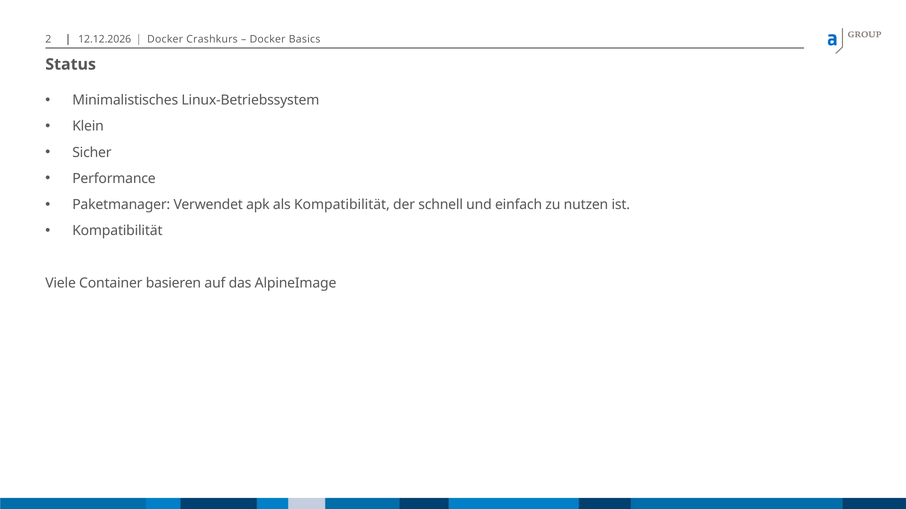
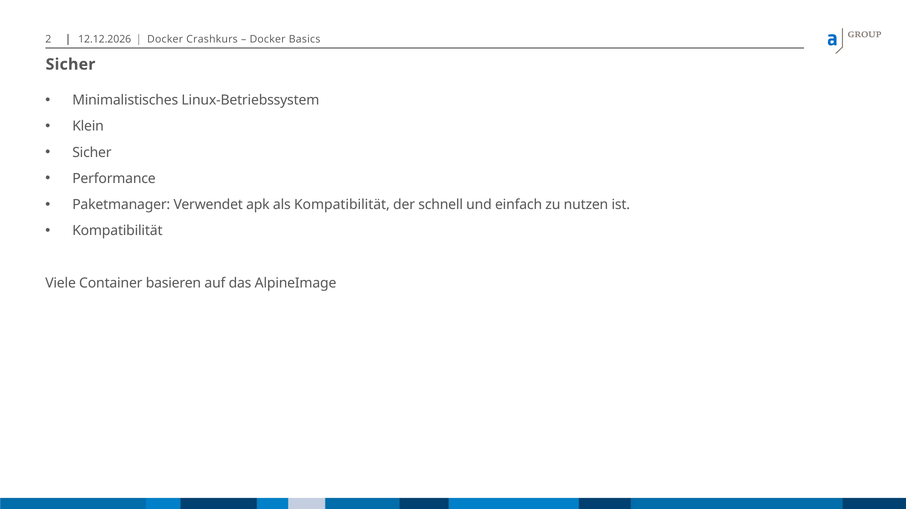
Status at (71, 64): Status -> Sicher
